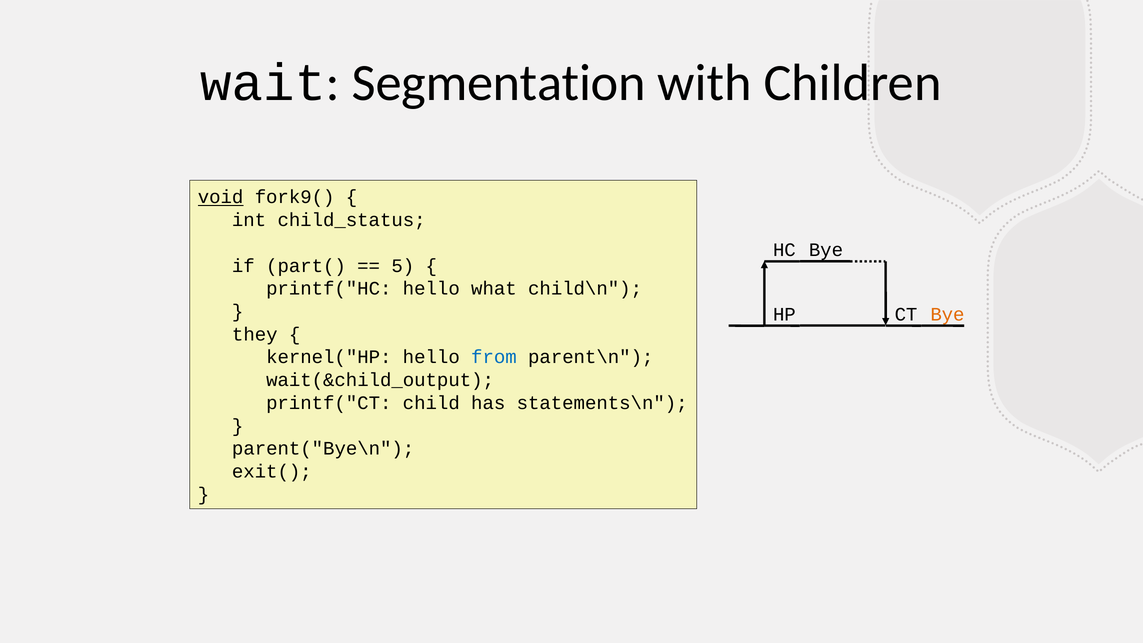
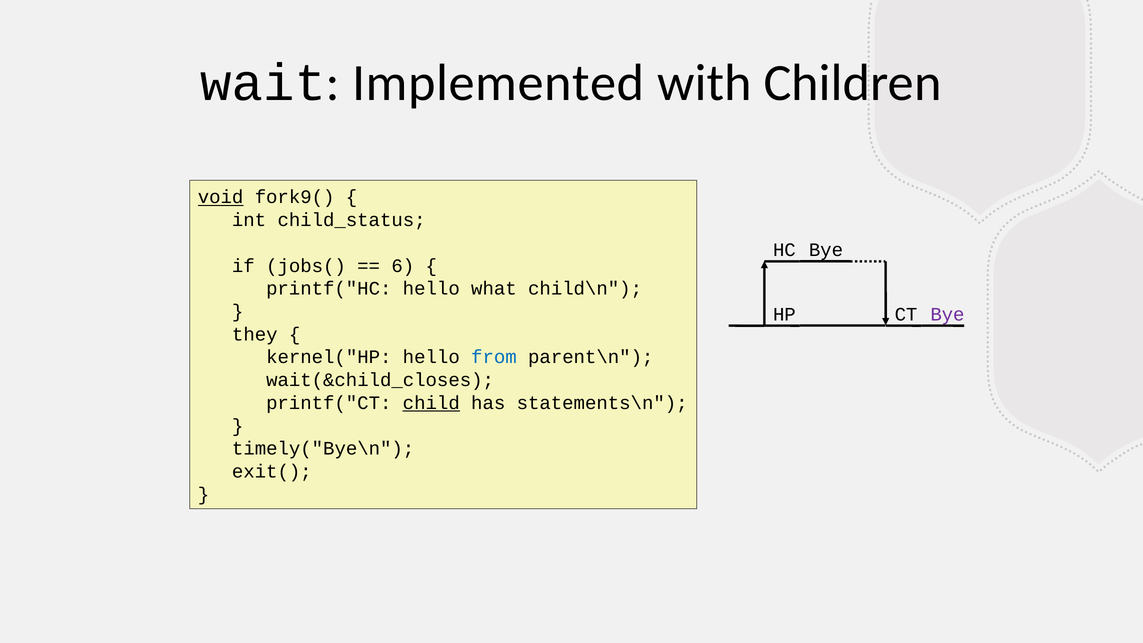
Segmentation: Segmentation -> Implemented
part(: part( -> jobs(
5: 5 -> 6
Bye at (947, 314) colour: orange -> purple
wait(&child_output: wait(&child_output -> wait(&child_closes
child underline: none -> present
parent("Bye\n: parent("Bye\n -> timely("Bye\n
